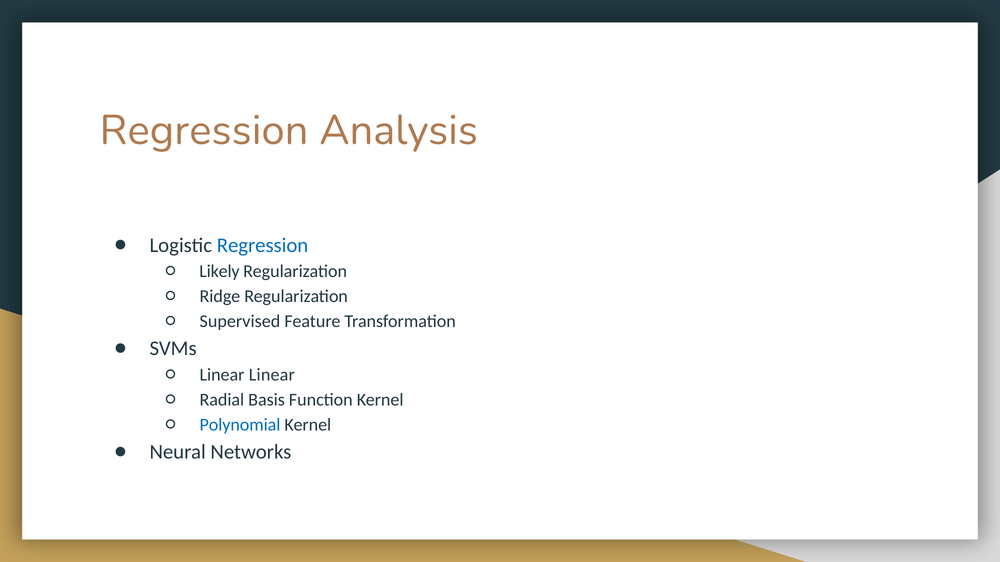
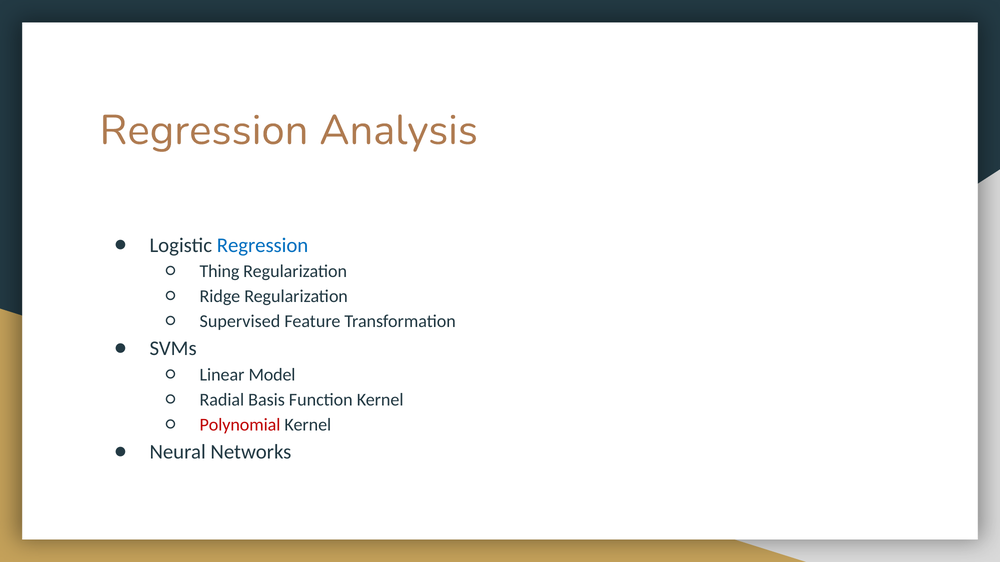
Likely: Likely -> Thing
Linear Linear: Linear -> Model
Polynomial colour: blue -> red
